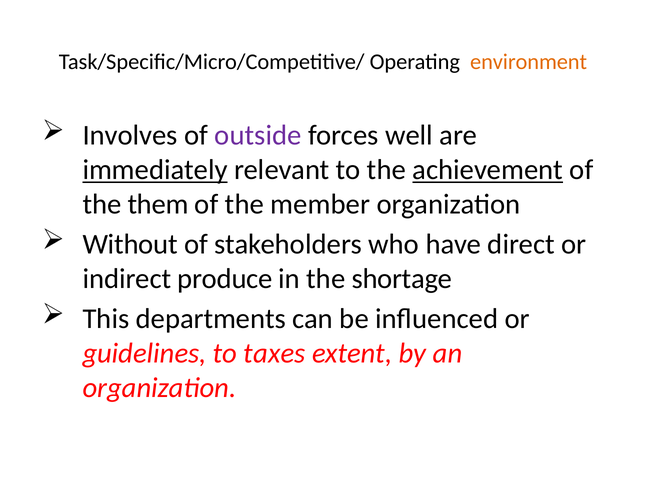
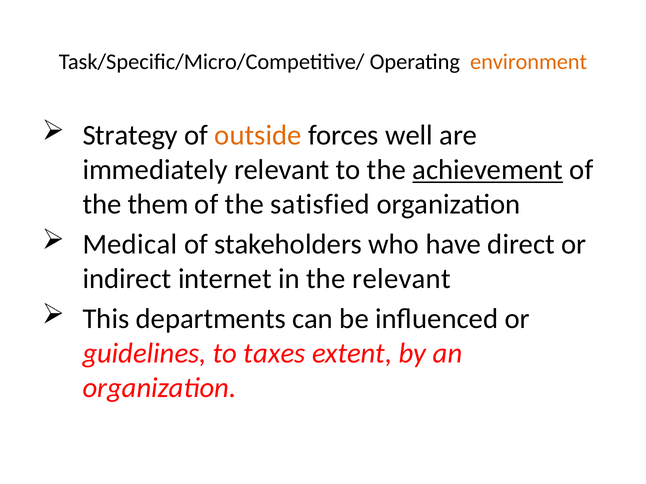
Involves: Involves -> Strategy
outside colour: purple -> orange
immediately underline: present -> none
member: member -> satisfied
Without: Without -> Medical
produce: produce -> internet
the shortage: shortage -> relevant
